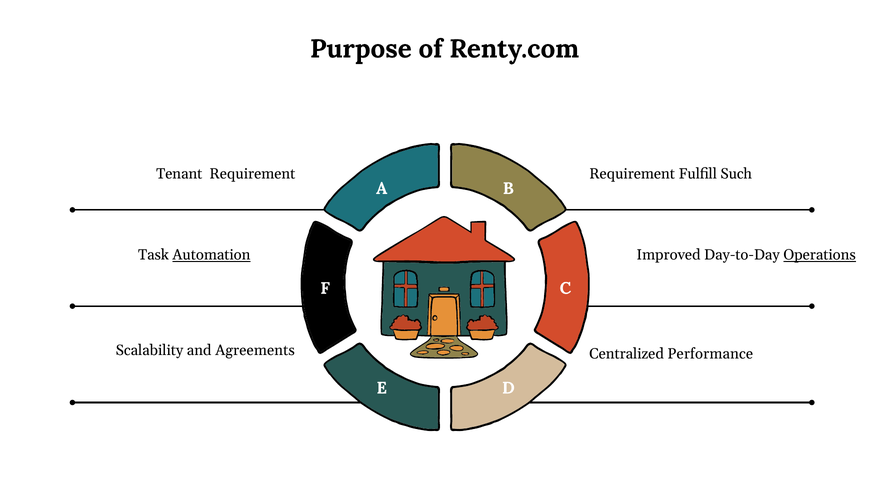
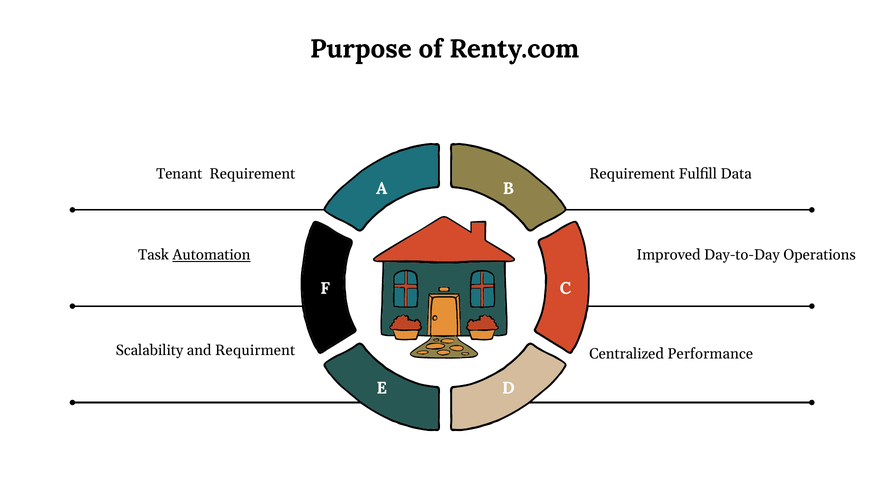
Such: Such -> Data
Operations underline: present -> none
Agreements: Agreements -> Requirment
